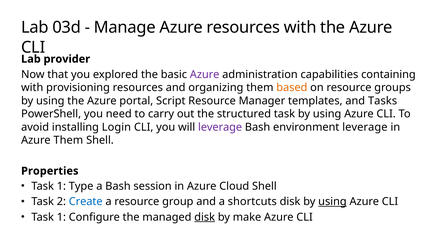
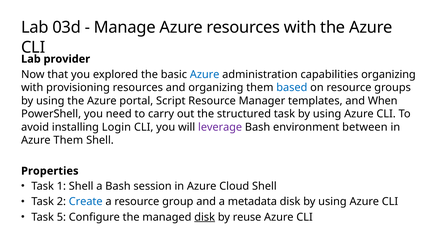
Azure at (205, 74) colour: purple -> blue
capabilities containing: containing -> organizing
based colour: orange -> blue
Tasks: Tasks -> When
environment leverage: leverage -> between
1 Type: Type -> Shell
shortcuts: shortcuts -> metadata
using at (332, 202) underline: present -> none
1 at (61, 217): 1 -> 5
make: make -> reuse
